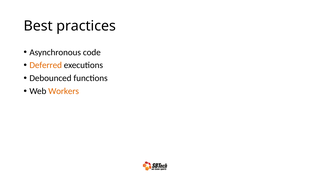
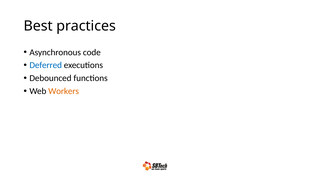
Deferred colour: orange -> blue
